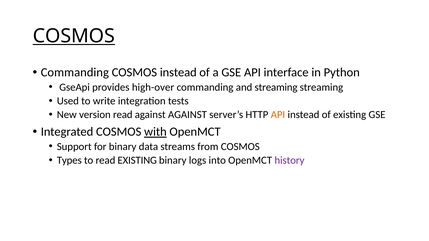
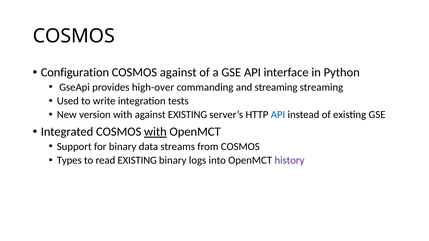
COSMOS at (74, 36) underline: present -> none
Commanding at (75, 73): Commanding -> Configuration
COSMOS instead: instead -> against
version read: read -> with
against AGAINST: AGAINST -> EXISTING
API at (278, 115) colour: orange -> blue
